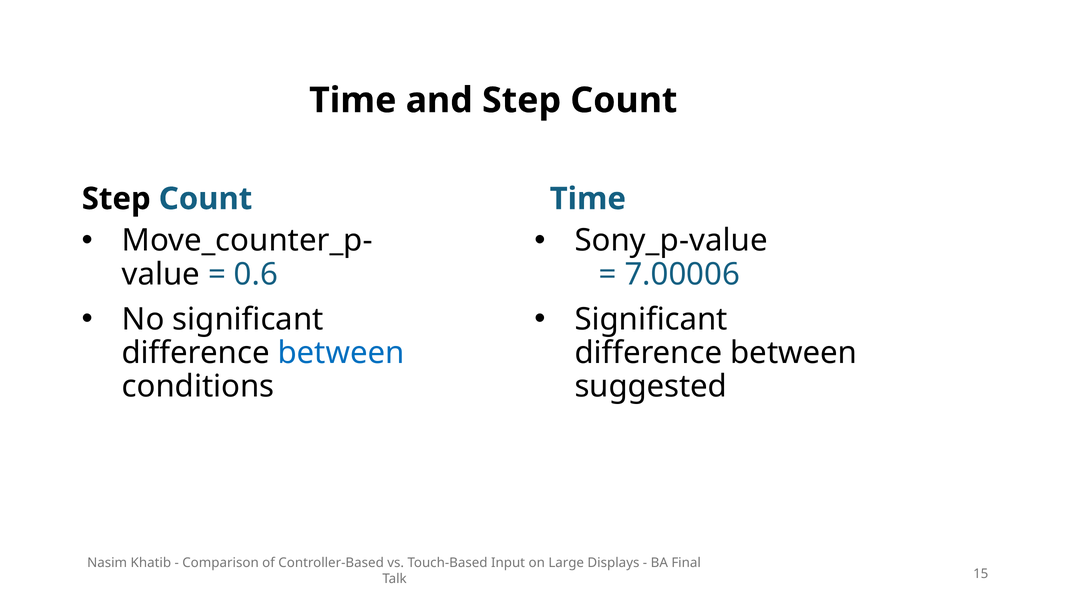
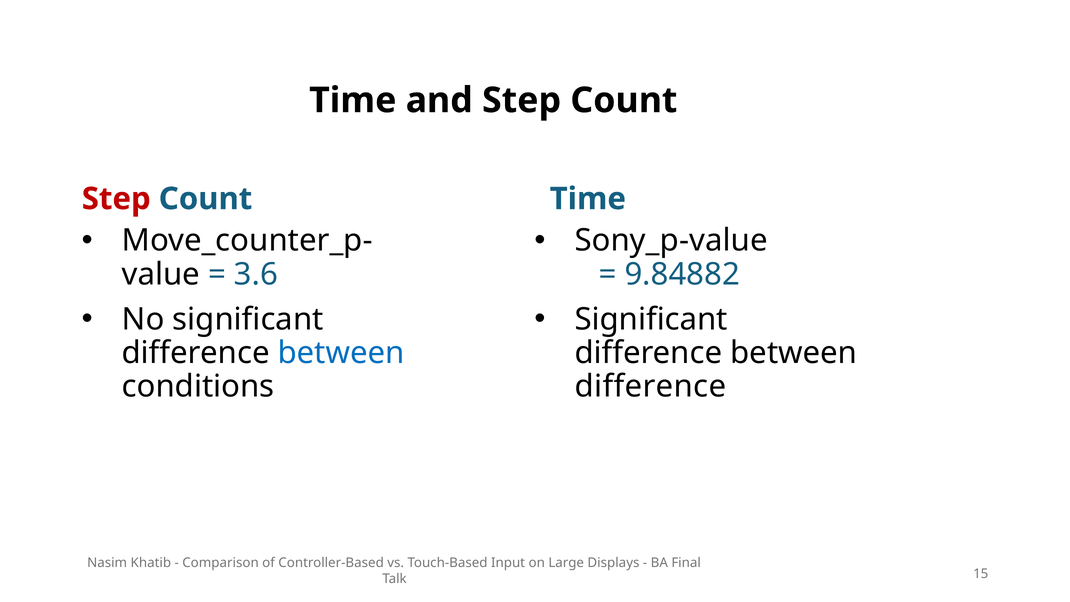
Step at (116, 199) colour: black -> red
0.6: 0.6 -> 3.6
7.00006: 7.00006 -> 9.84882
suggested at (651, 387): suggested -> difference
